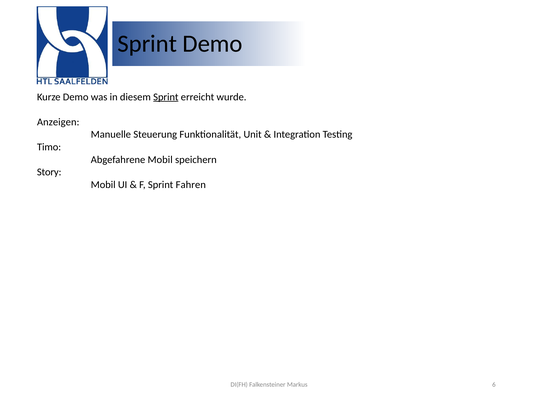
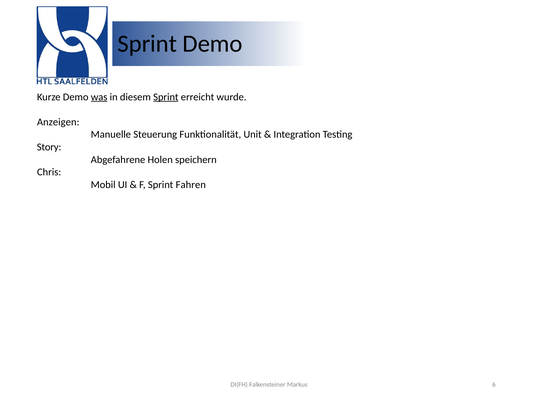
was underline: none -> present
Timo: Timo -> Story
Abgefahrene Mobil: Mobil -> Holen
Story: Story -> Chris
